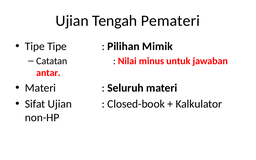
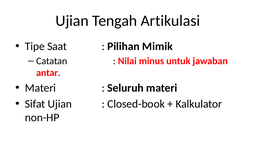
Pemateri: Pemateri -> Artikulasi
Tipe Tipe: Tipe -> Saat
